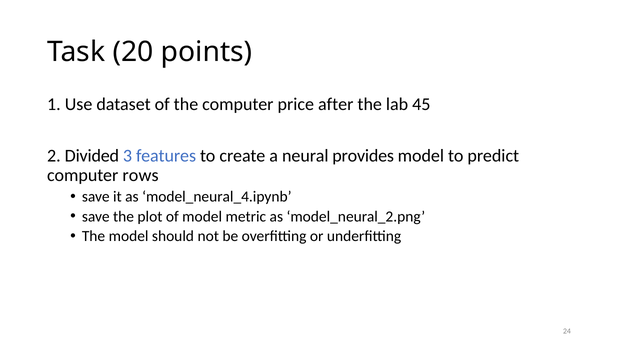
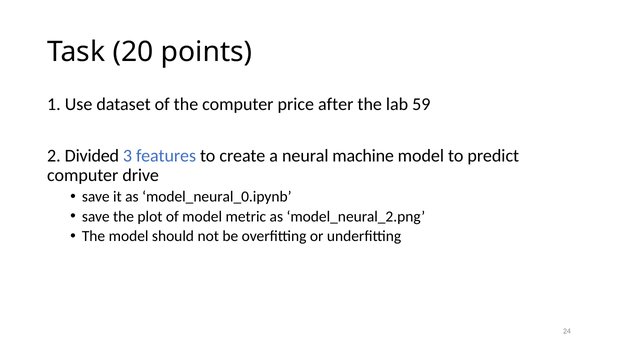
45: 45 -> 59
provides: provides -> machine
rows: rows -> drive
model_neural_4.ipynb: model_neural_4.ipynb -> model_neural_0.ipynb
